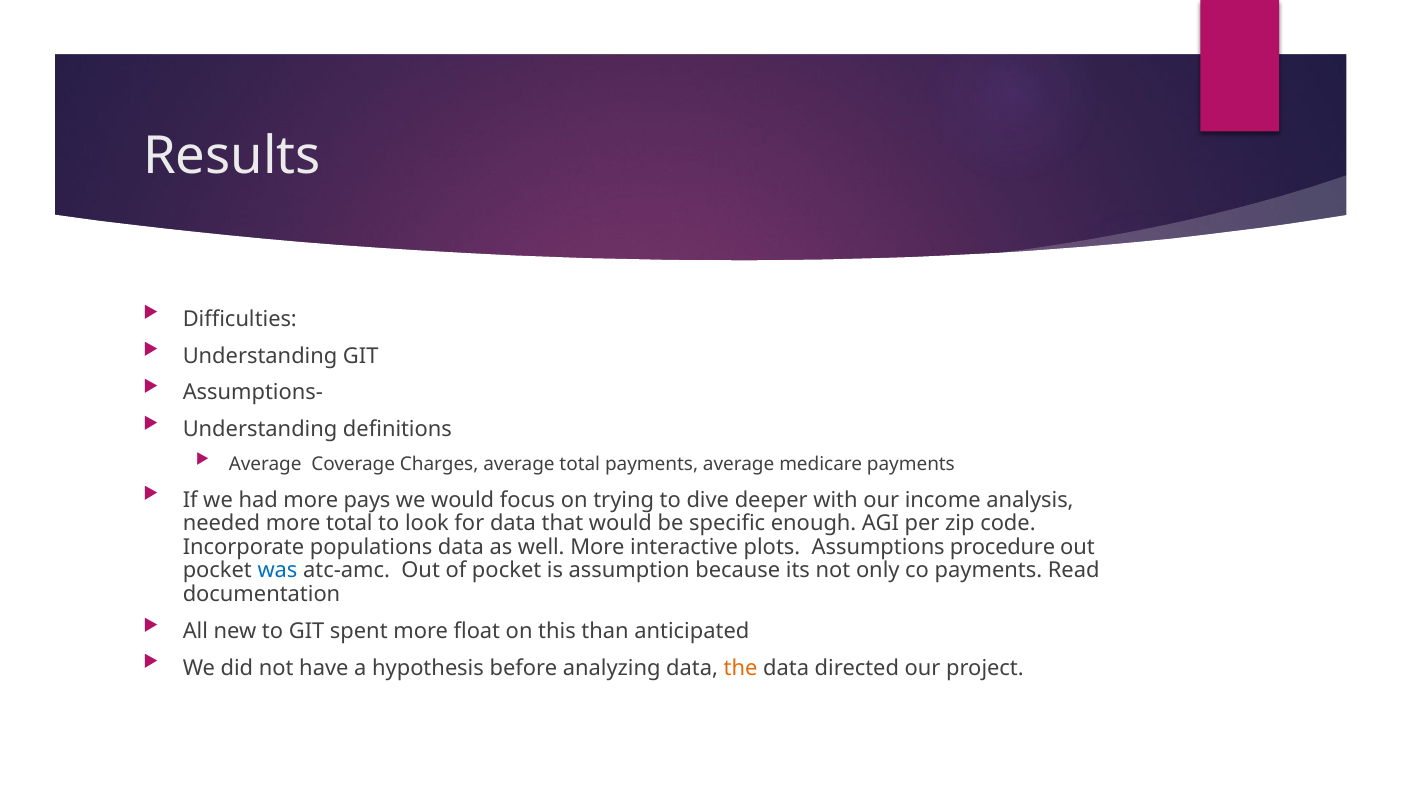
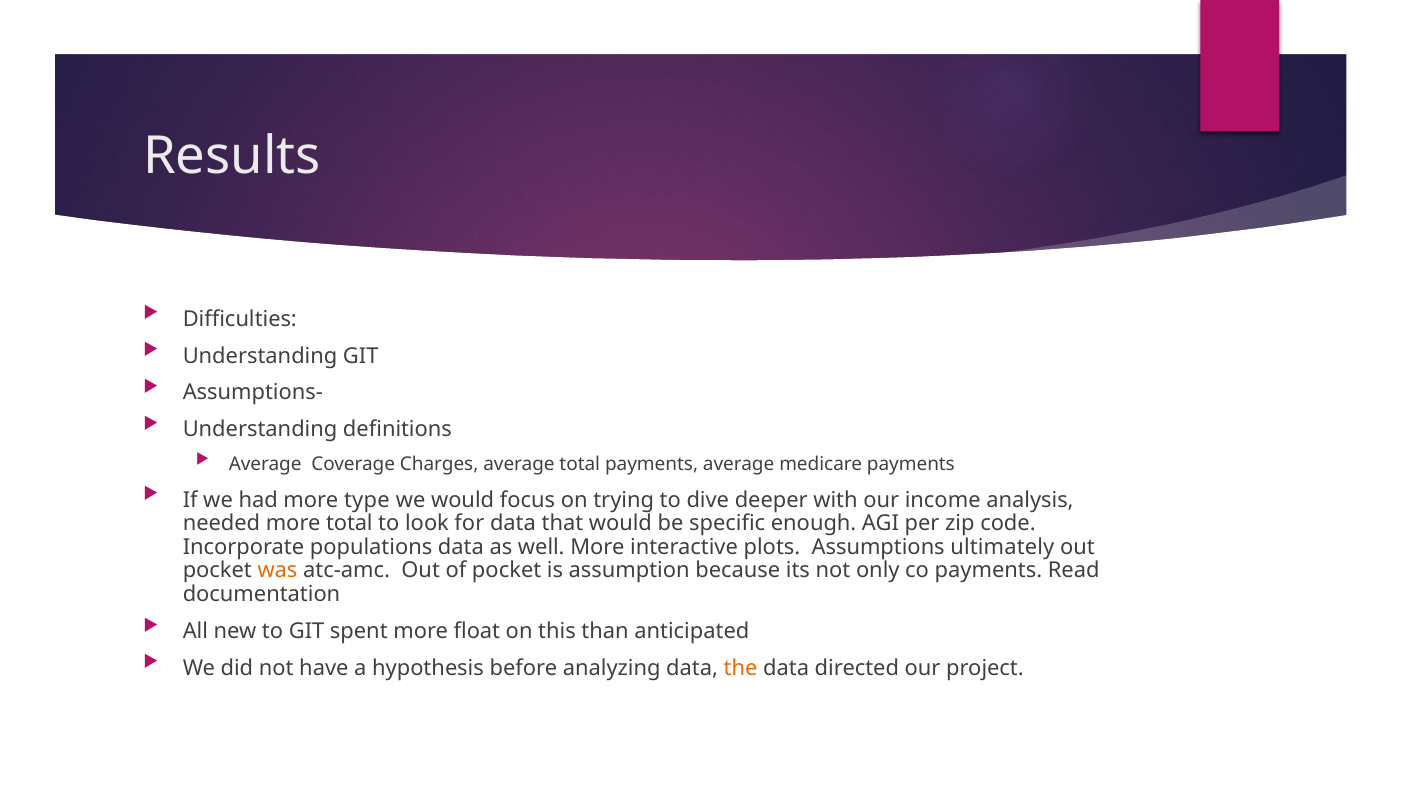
pays: pays -> type
procedure: procedure -> ultimately
was colour: blue -> orange
